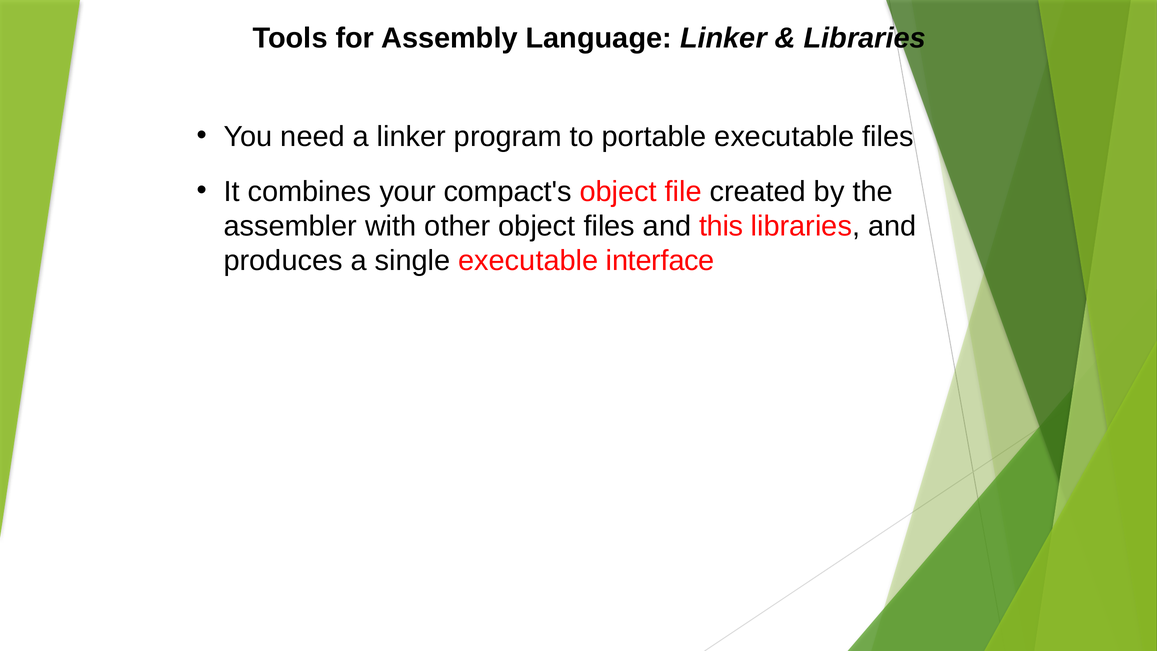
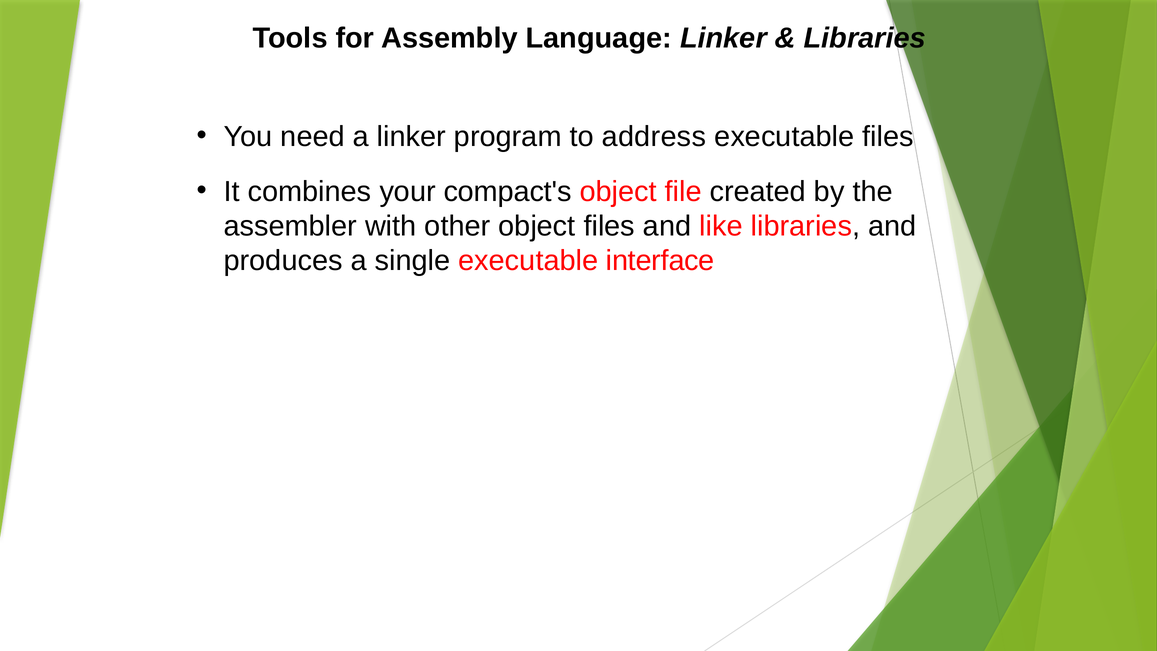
portable: portable -> address
this: this -> like
